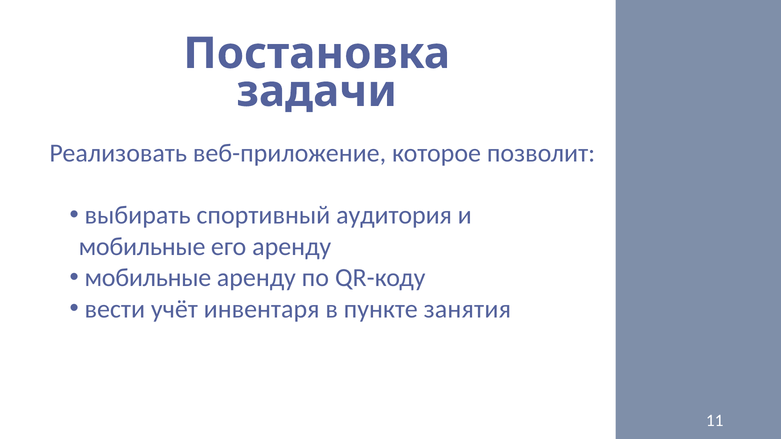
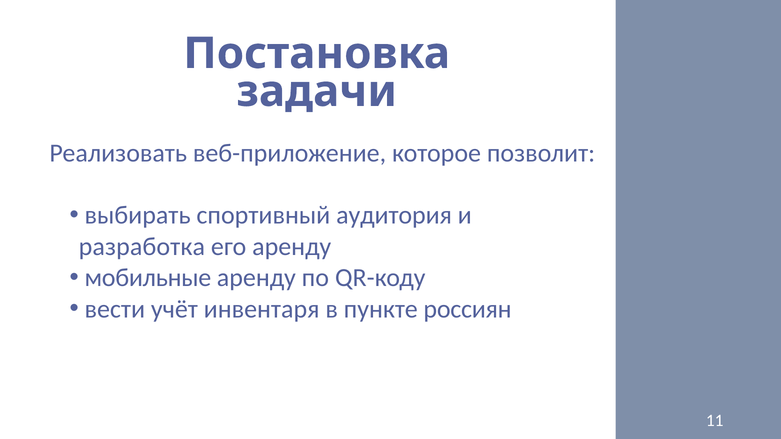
мобильные at (142, 247): мобильные -> разработка
занятия: занятия -> россиян
